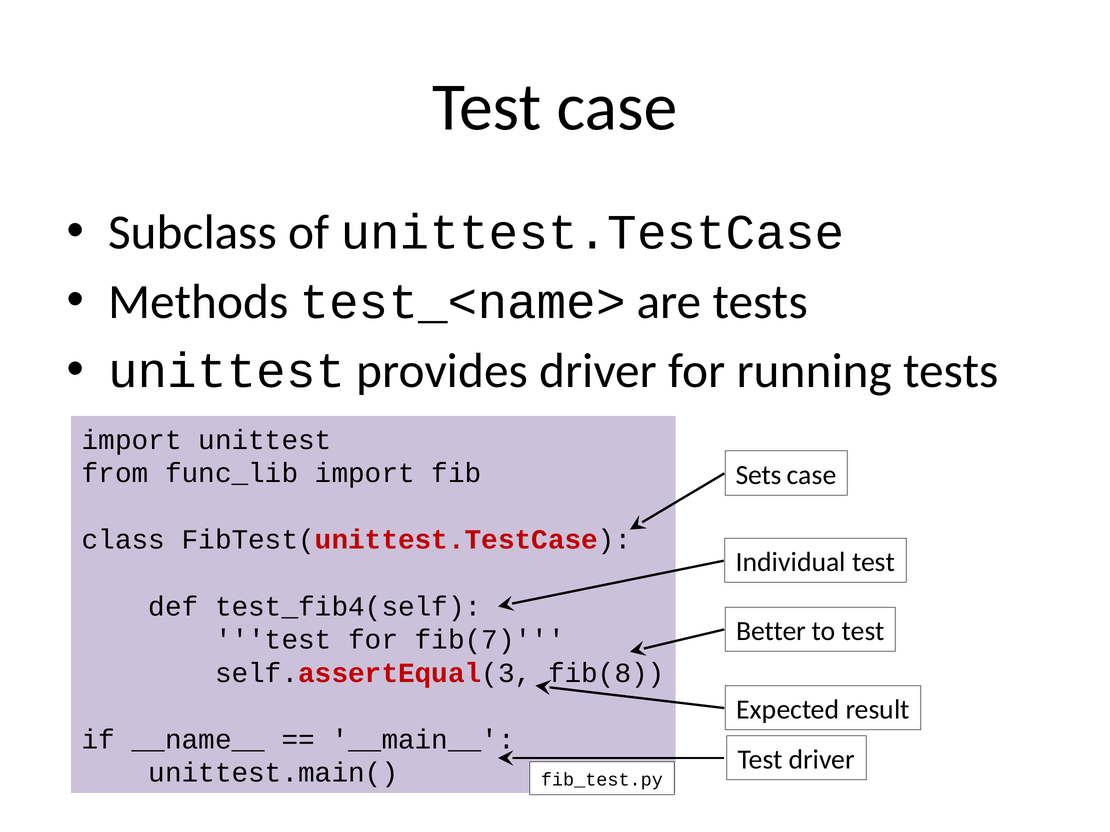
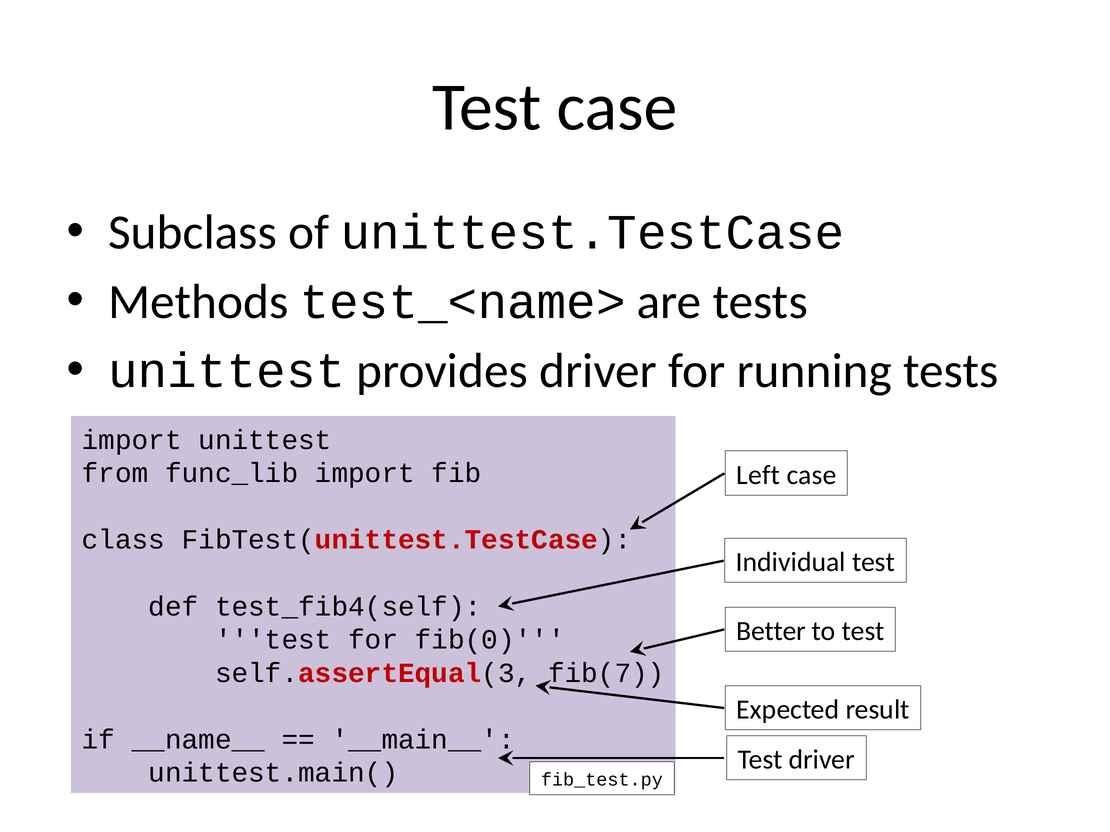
Sets: Sets -> Left
fib(7: fib(7 -> fib(0
fib(8: fib(8 -> fib(7
